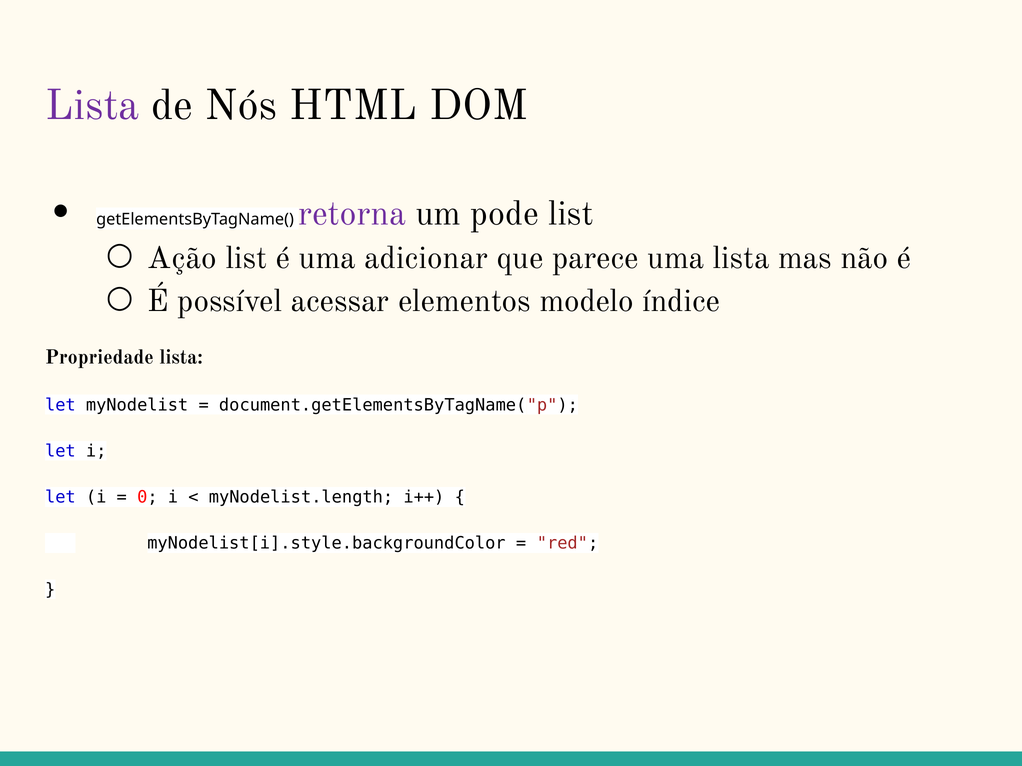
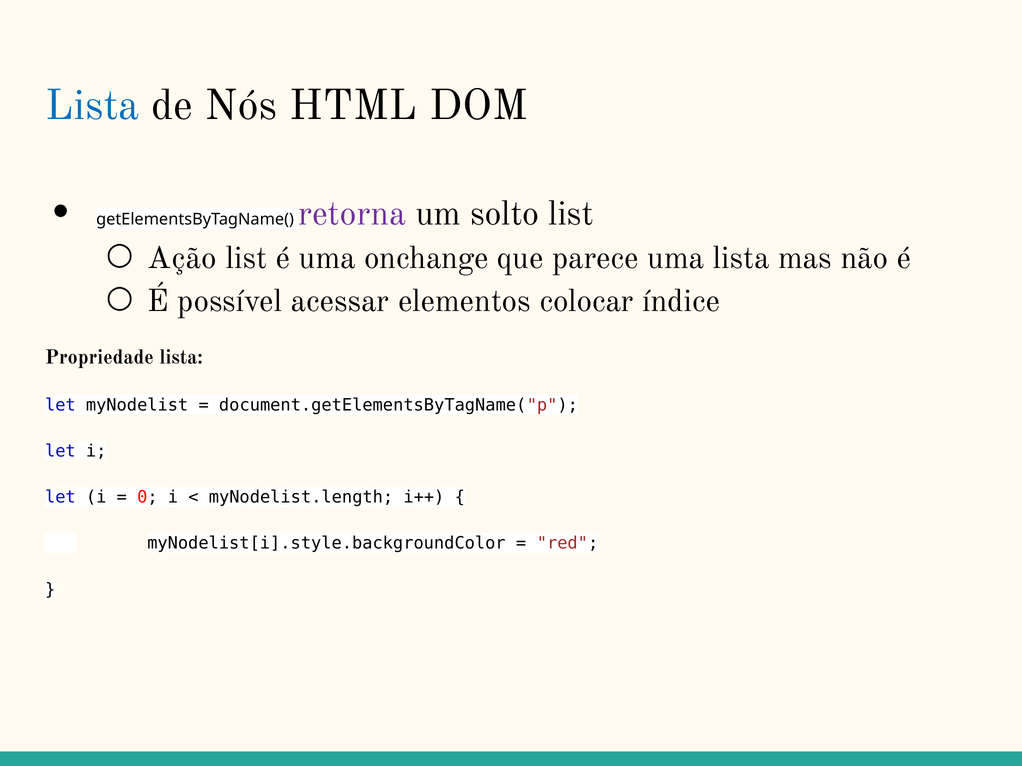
Lista at (92, 105) colour: purple -> blue
pode: pode -> solto
adicionar: adicionar -> onchange
modelo: modelo -> colocar
